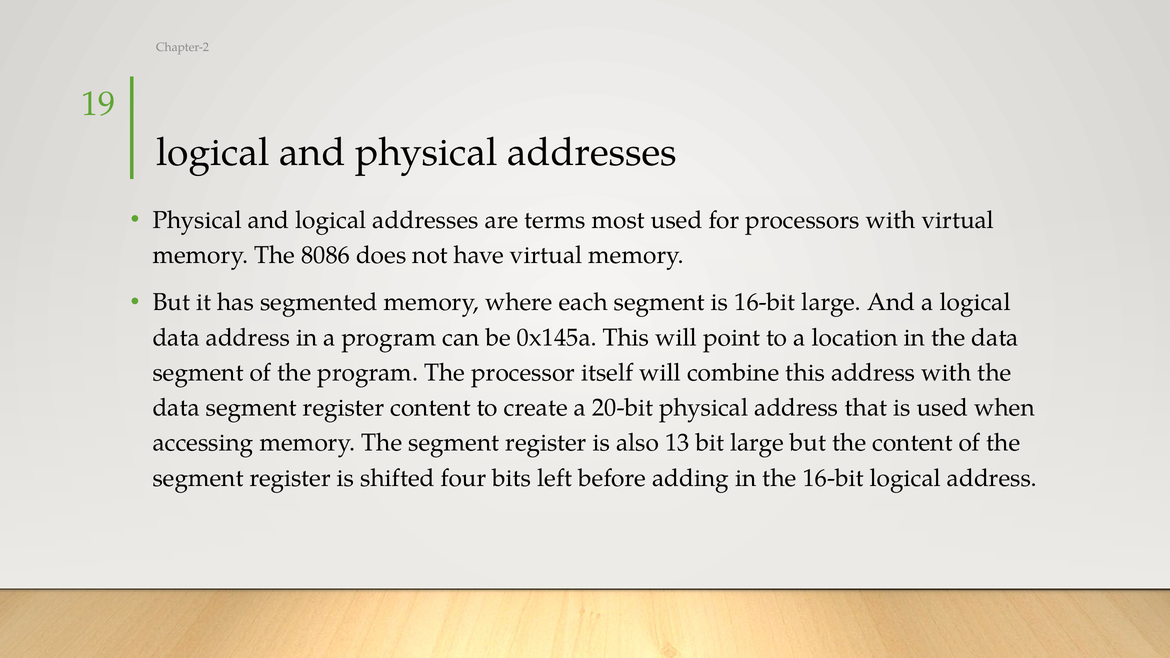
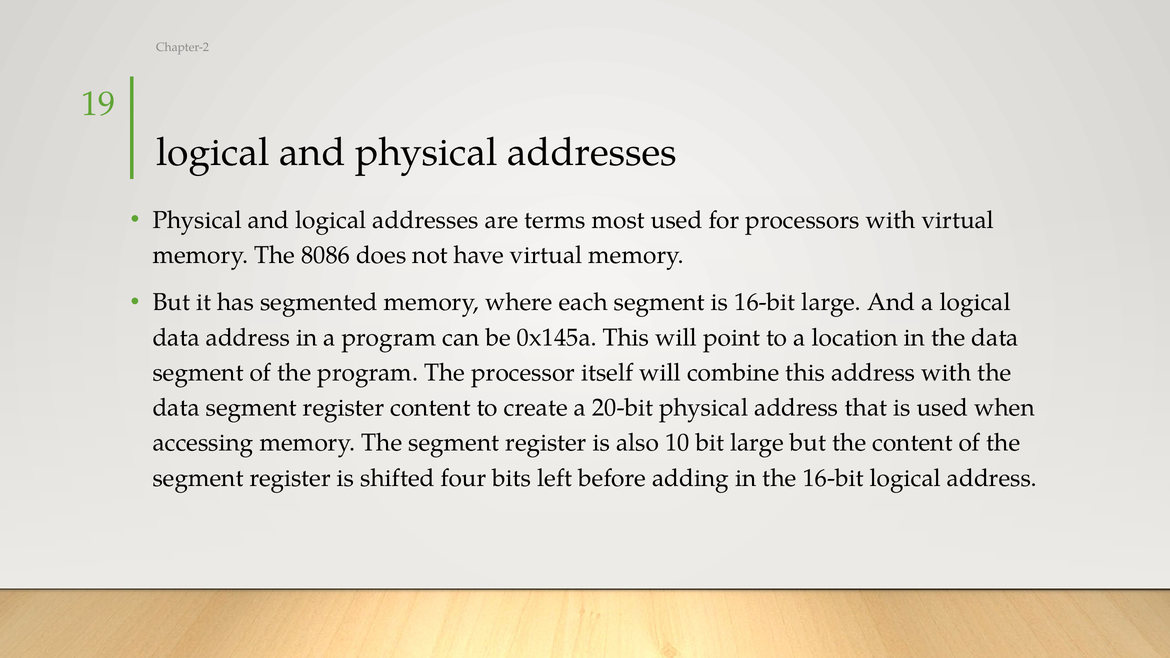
13: 13 -> 10
